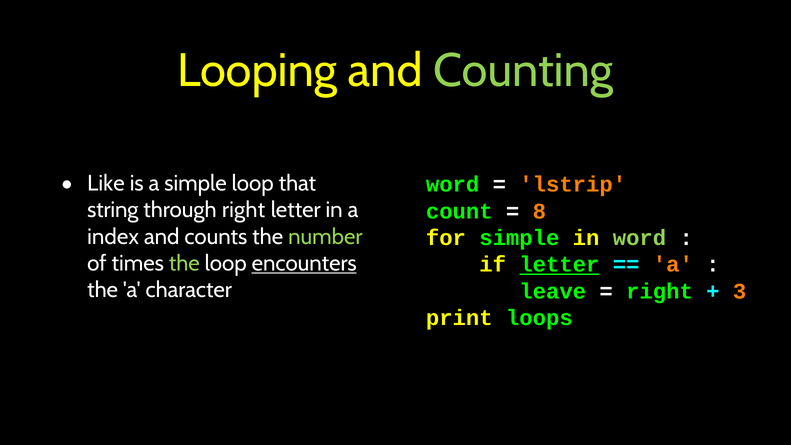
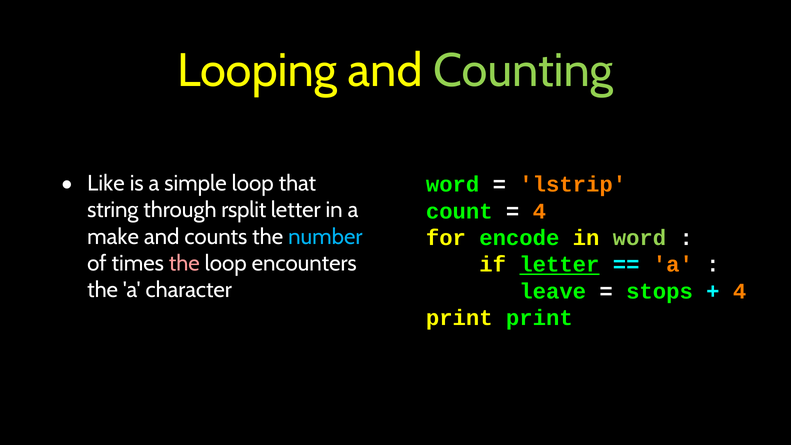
through right: right -> rsplit
8 at (539, 211): 8 -> 4
index: index -> make
number colour: light green -> light blue
for simple: simple -> encode
the at (184, 263) colour: light green -> pink
encounters underline: present -> none
right at (659, 291): right -> stops
3 at (740, 291): 3 -> 4
print loops: loops -> print
